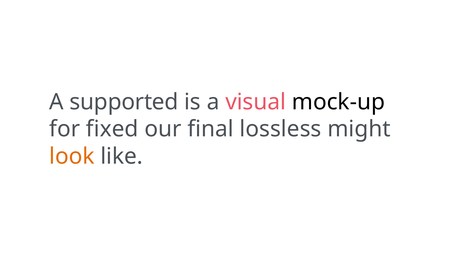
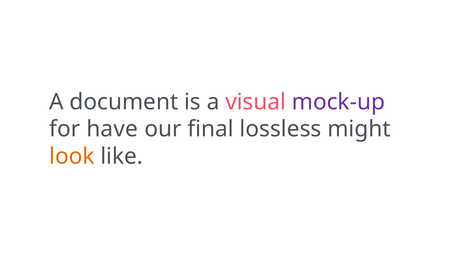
supported: supported -> document
mock-up colour: black -> purple
fixed: fixed -> have
